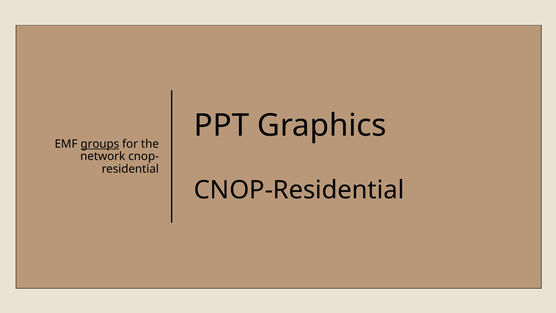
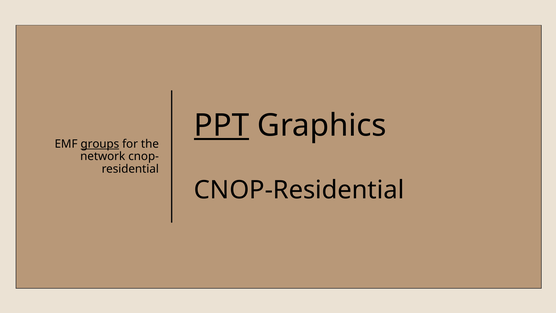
PPT underline: none -> present
